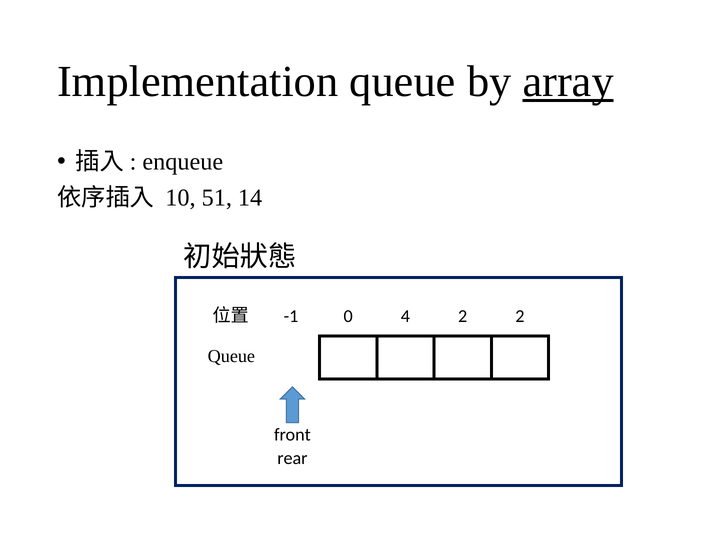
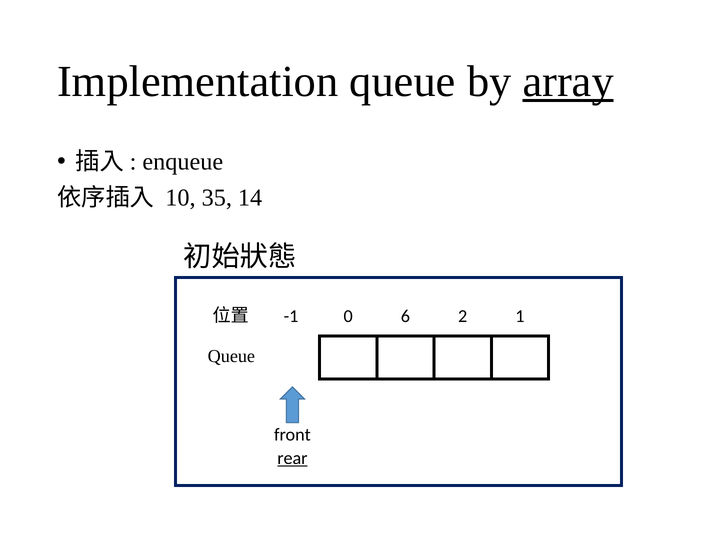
51: 51 -> 35
4: 4 -> 6
2 2: 2 -> 1
rear underline: none -> present
